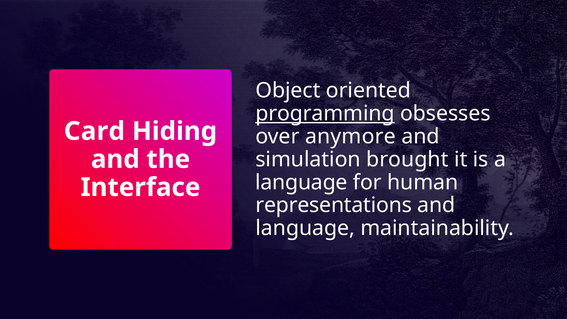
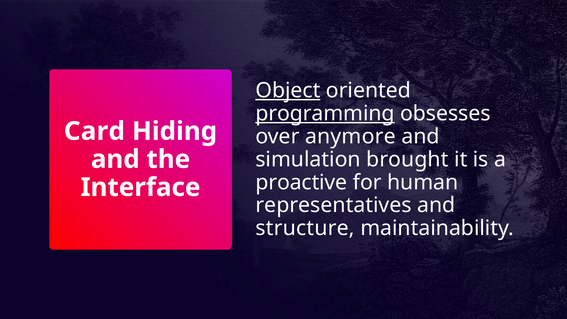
Object underline: none -> present
language at (301, 182): language -> proactive
representations: representations -> representatives
language at (305, 228): language -> structure
